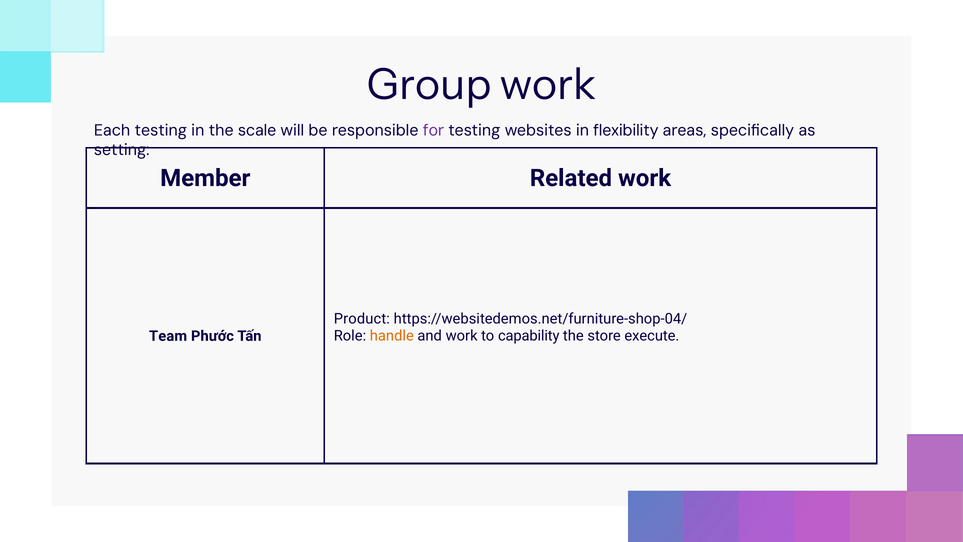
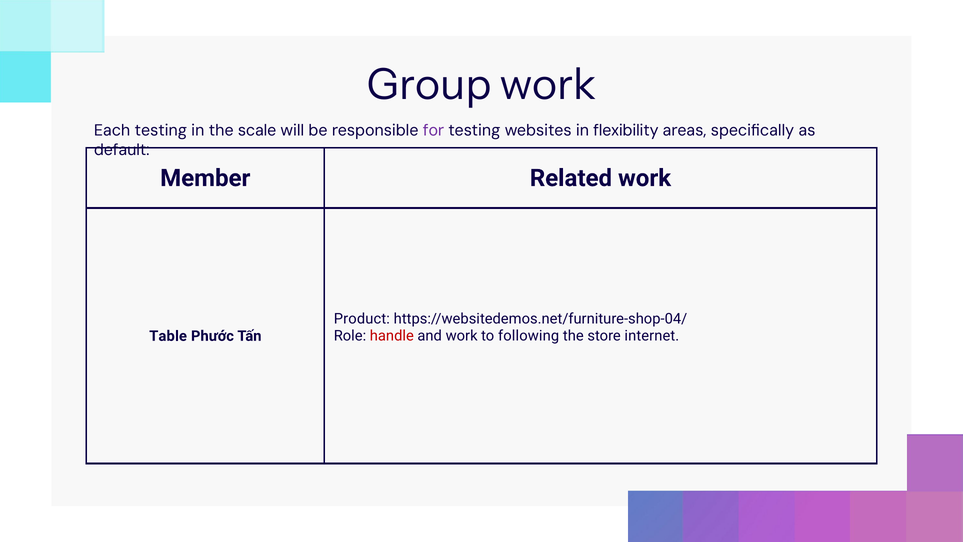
setting: setting -> default
handle colour: orange -> red
capability: capability -> following
execute: execute -> internet
Team: Team -> Table
